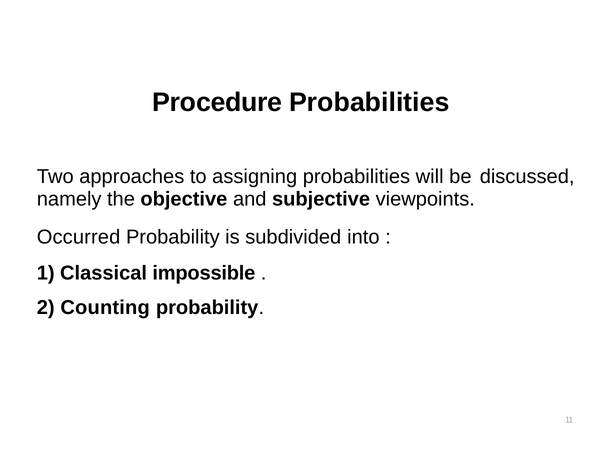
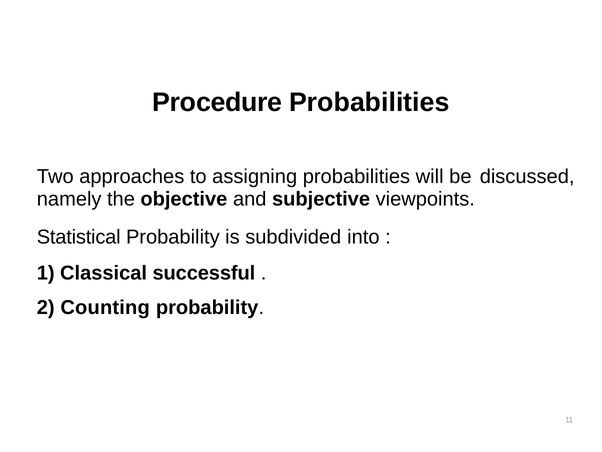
Occurred: Occurred -> Statistical
impossible: impossible -> successful
